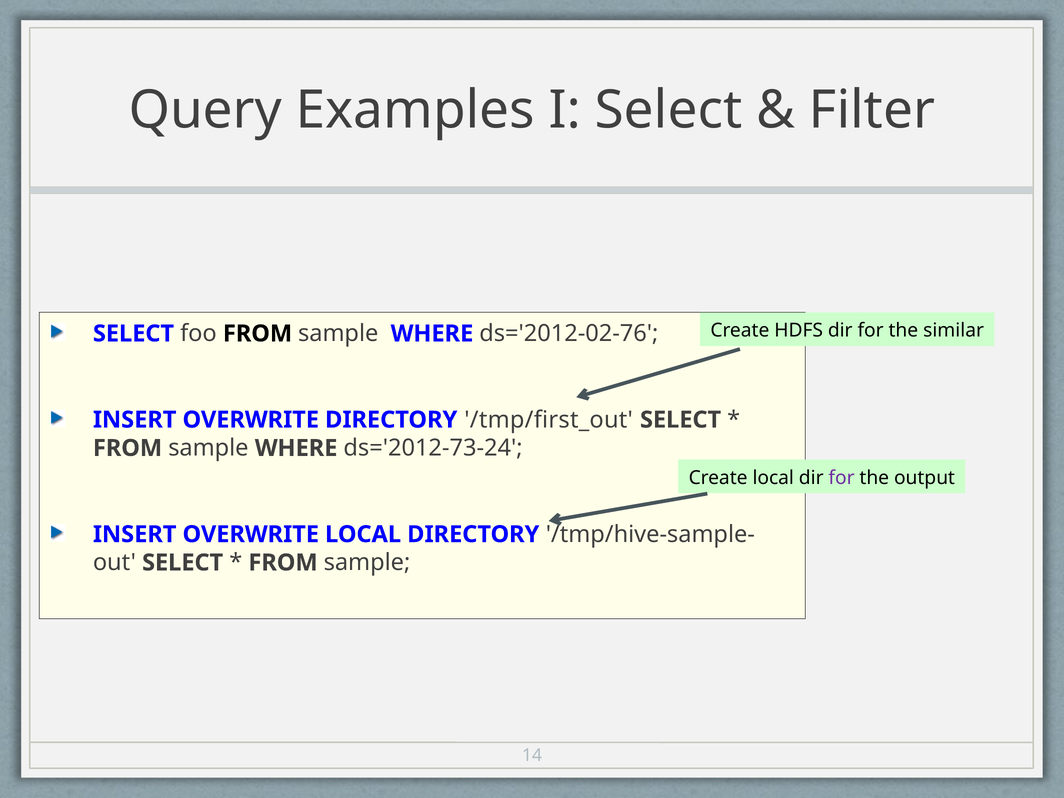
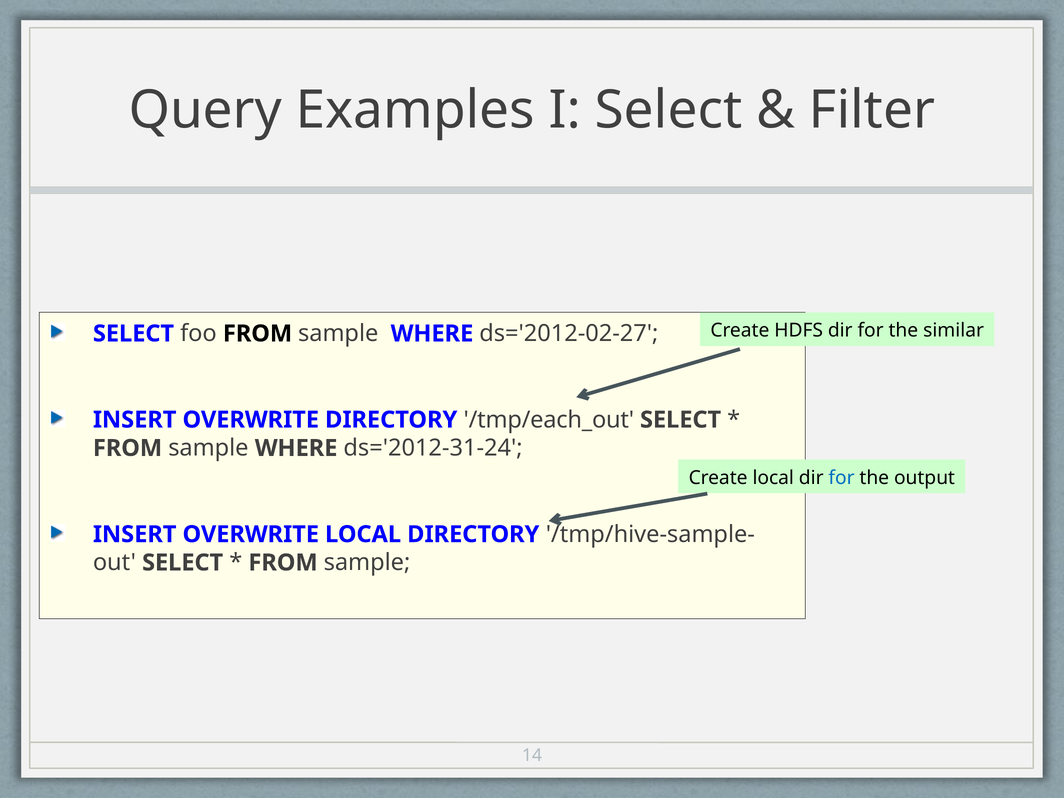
ds='2012-02-76: ds='2012-02-76 -> ds='2012-02-27
/tmp/first_out: /tmp/first_out -> /tmp/each_out
ds='2012-73-24: ds='2012-73-24 -> ds='2012-31-24
for at (842, 478) colour: purple -> blue
